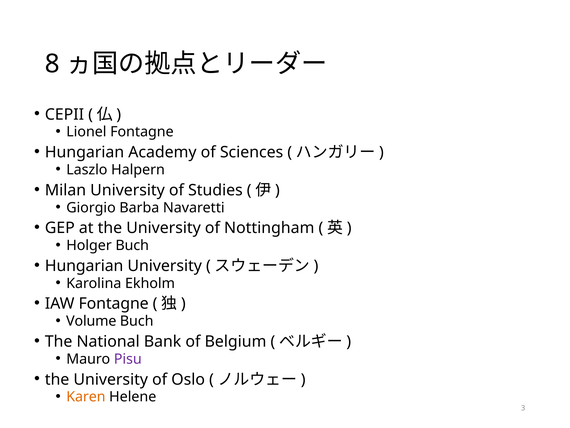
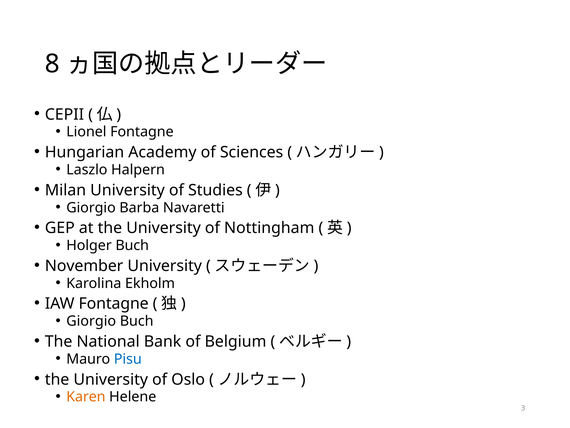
Hungarian at (84, 266): Hungarian -> November
Volume at (91, 321): Volume -> Giorgio
Pisu colour: purple -> blue
